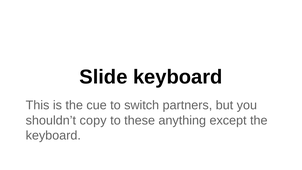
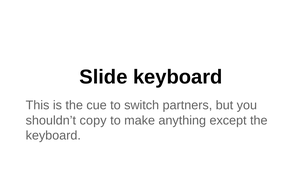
these: these -> make
